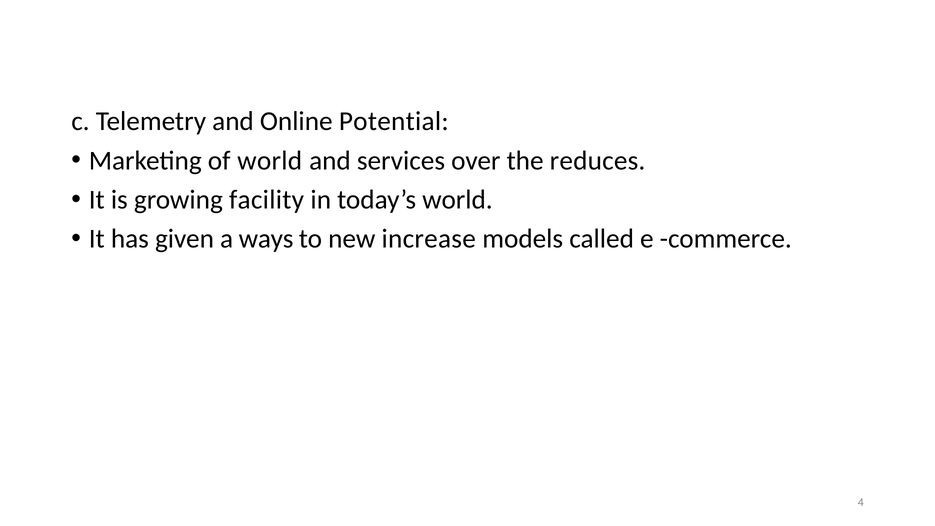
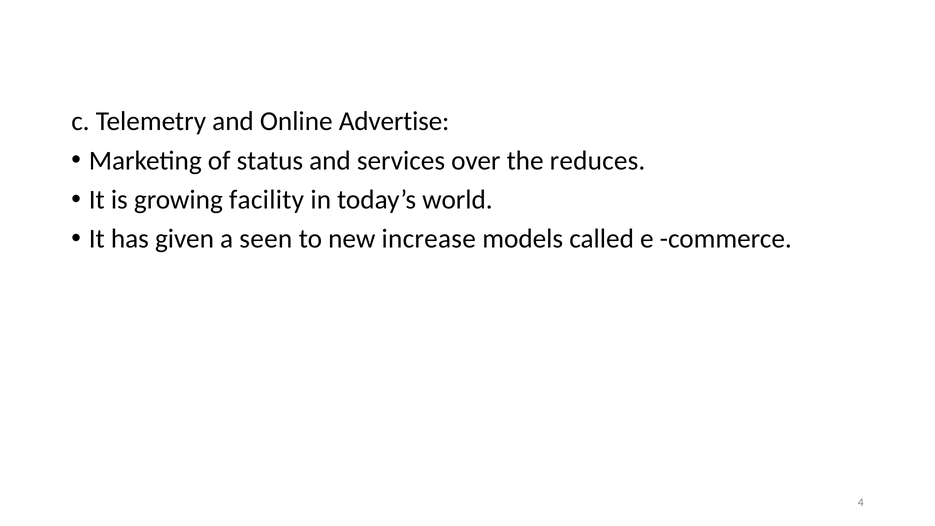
Potential: Potential -> Advertise
of world: world -> status
ways: ways -> seen
